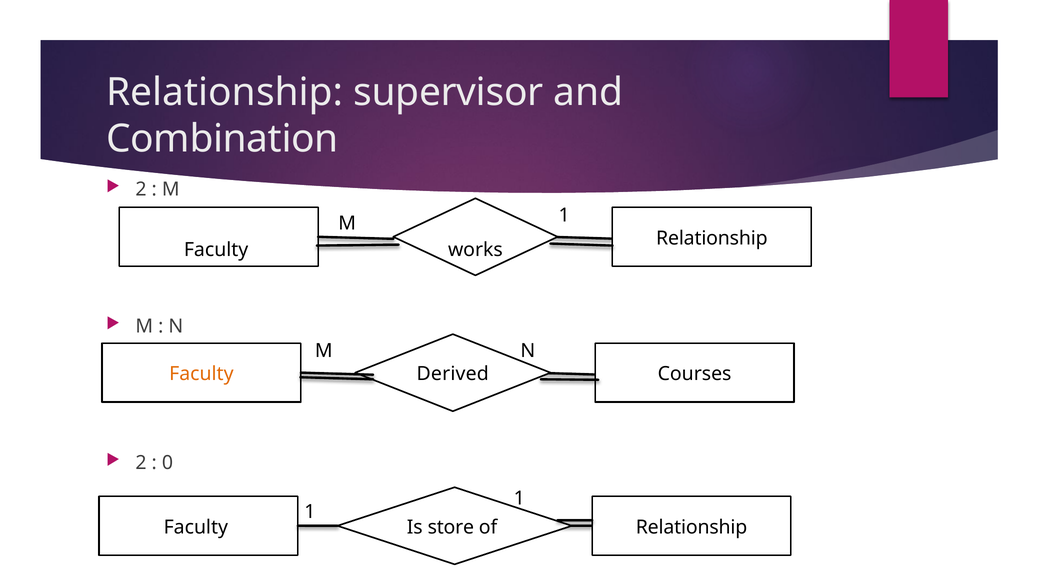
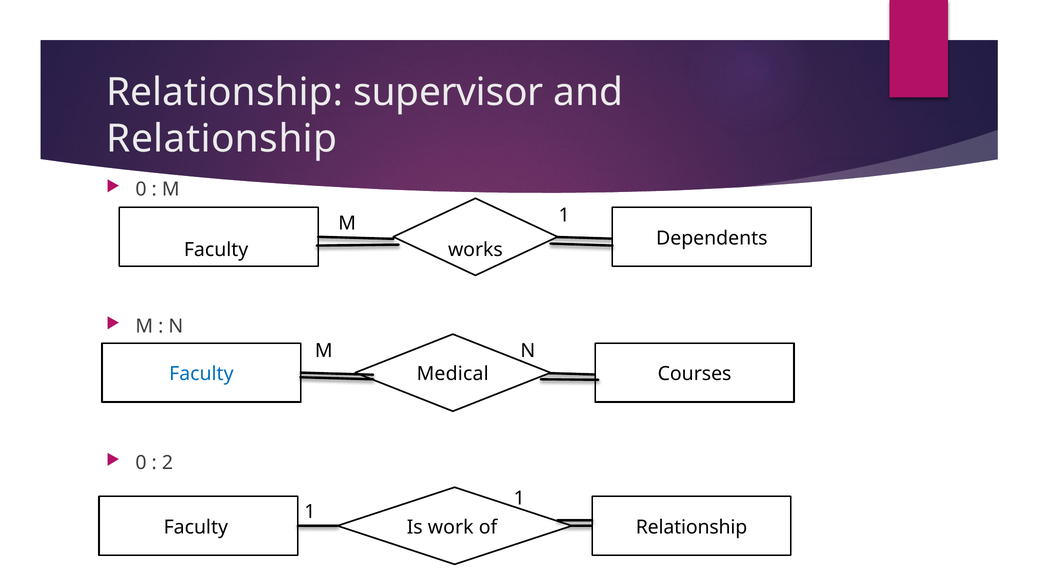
Combination at (222, 139): Combination -> Relationship
2 at (141, 190): 2 -> 0
Relationship at (712, 238): Relationship -> Dependents
Faculty at (201, 374) colour: orange -> blue
Derived: Derived -> Medical
2 at (141, 463): 2 -> 0
0: 0 -> 2
store: store -> work
